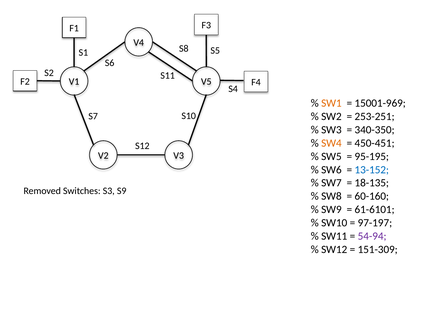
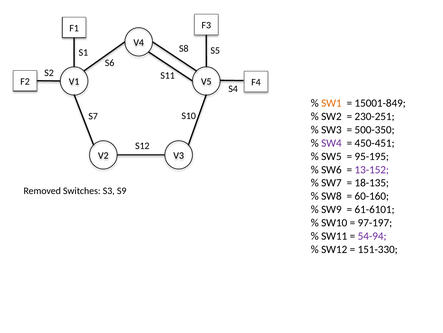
15001-969: 15001-969 -> 15001-849
253-251: 253-251 -> 230-251
340-350: 340-350 -> 500-350
SW4 colour: orange -> purple
13-152 colour: blue -> purple
151-309: 151-309 -> 151-330
